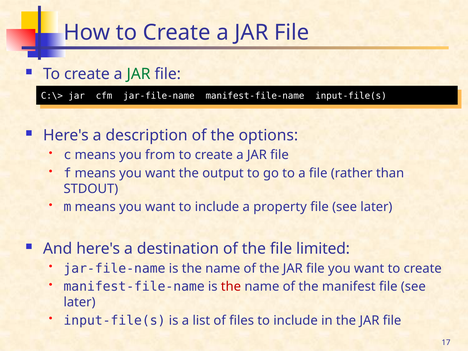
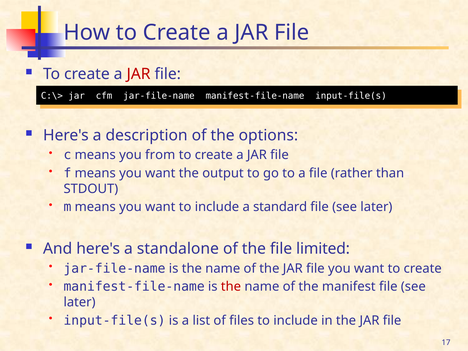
JAR at (139, 74) colour: green -> red
property: property -> standard
destination: destination -> standalone
